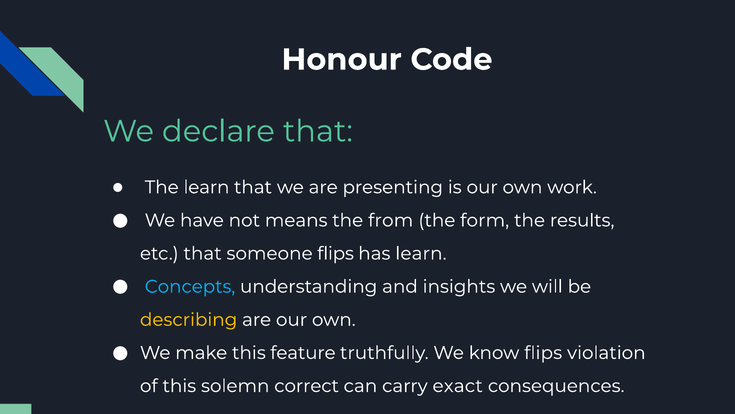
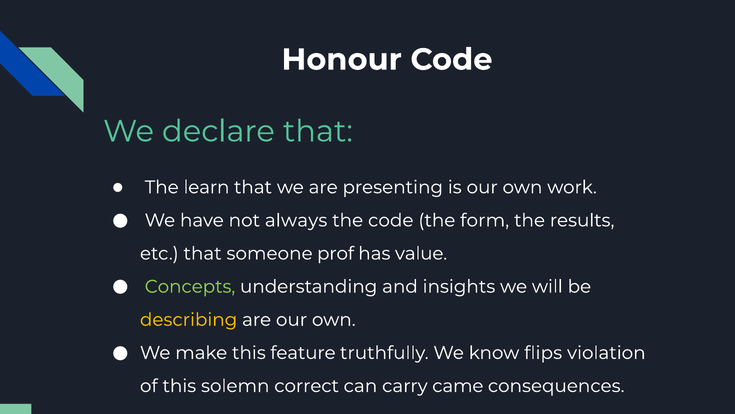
means: means -> always
the from: from -> code
someone flips: flips -> prof
has learn: learn -> value
Concepts colour: light blue -> light green
exact: exact -> came
